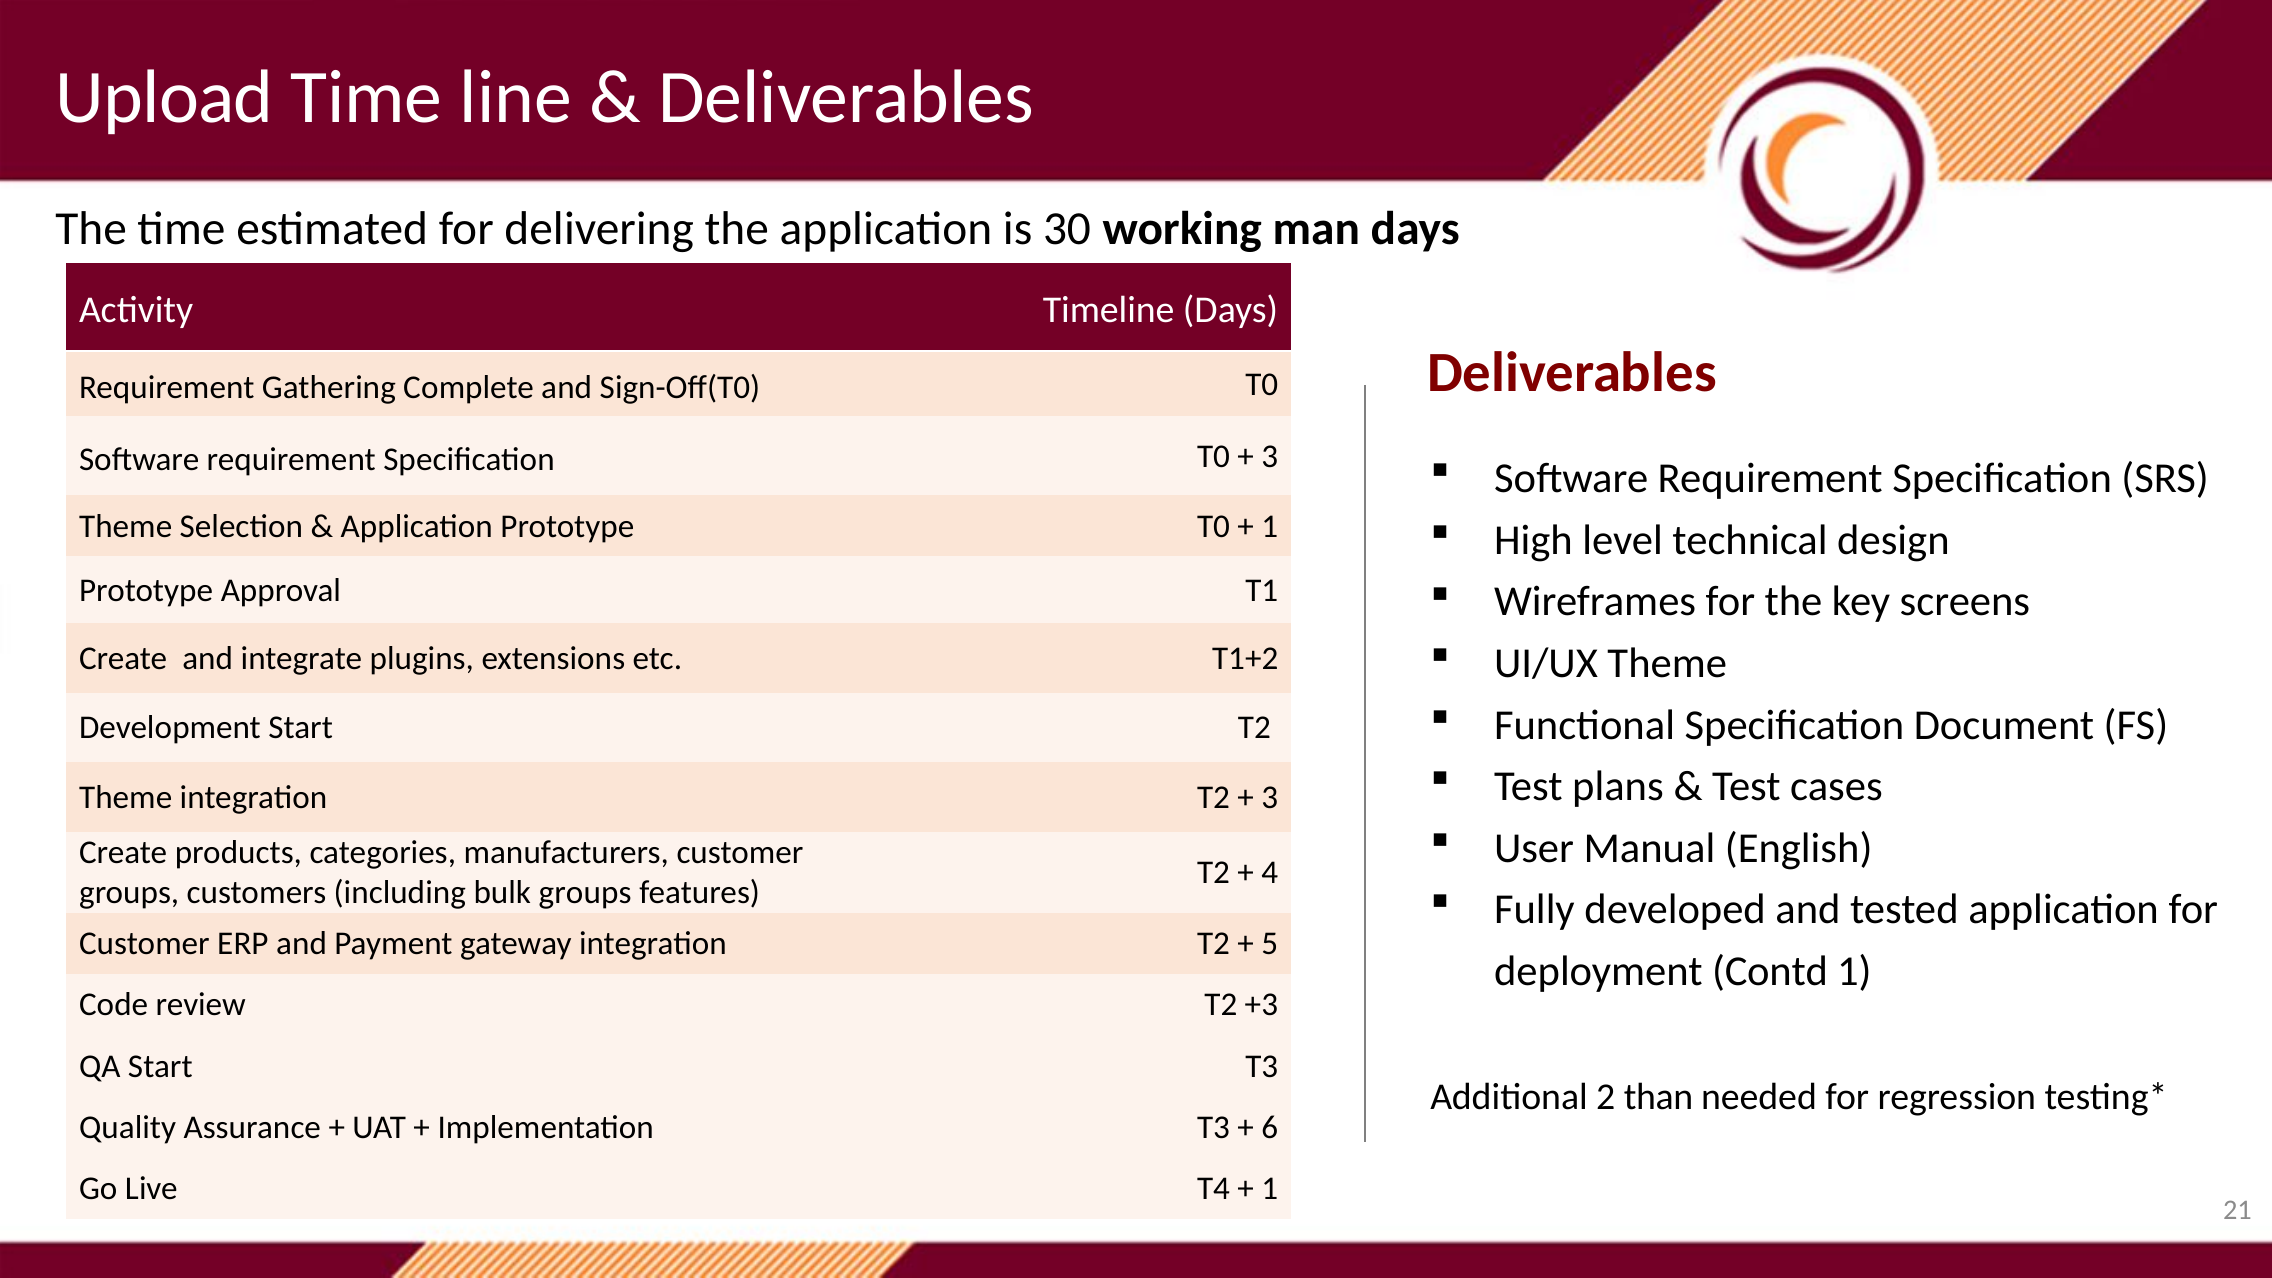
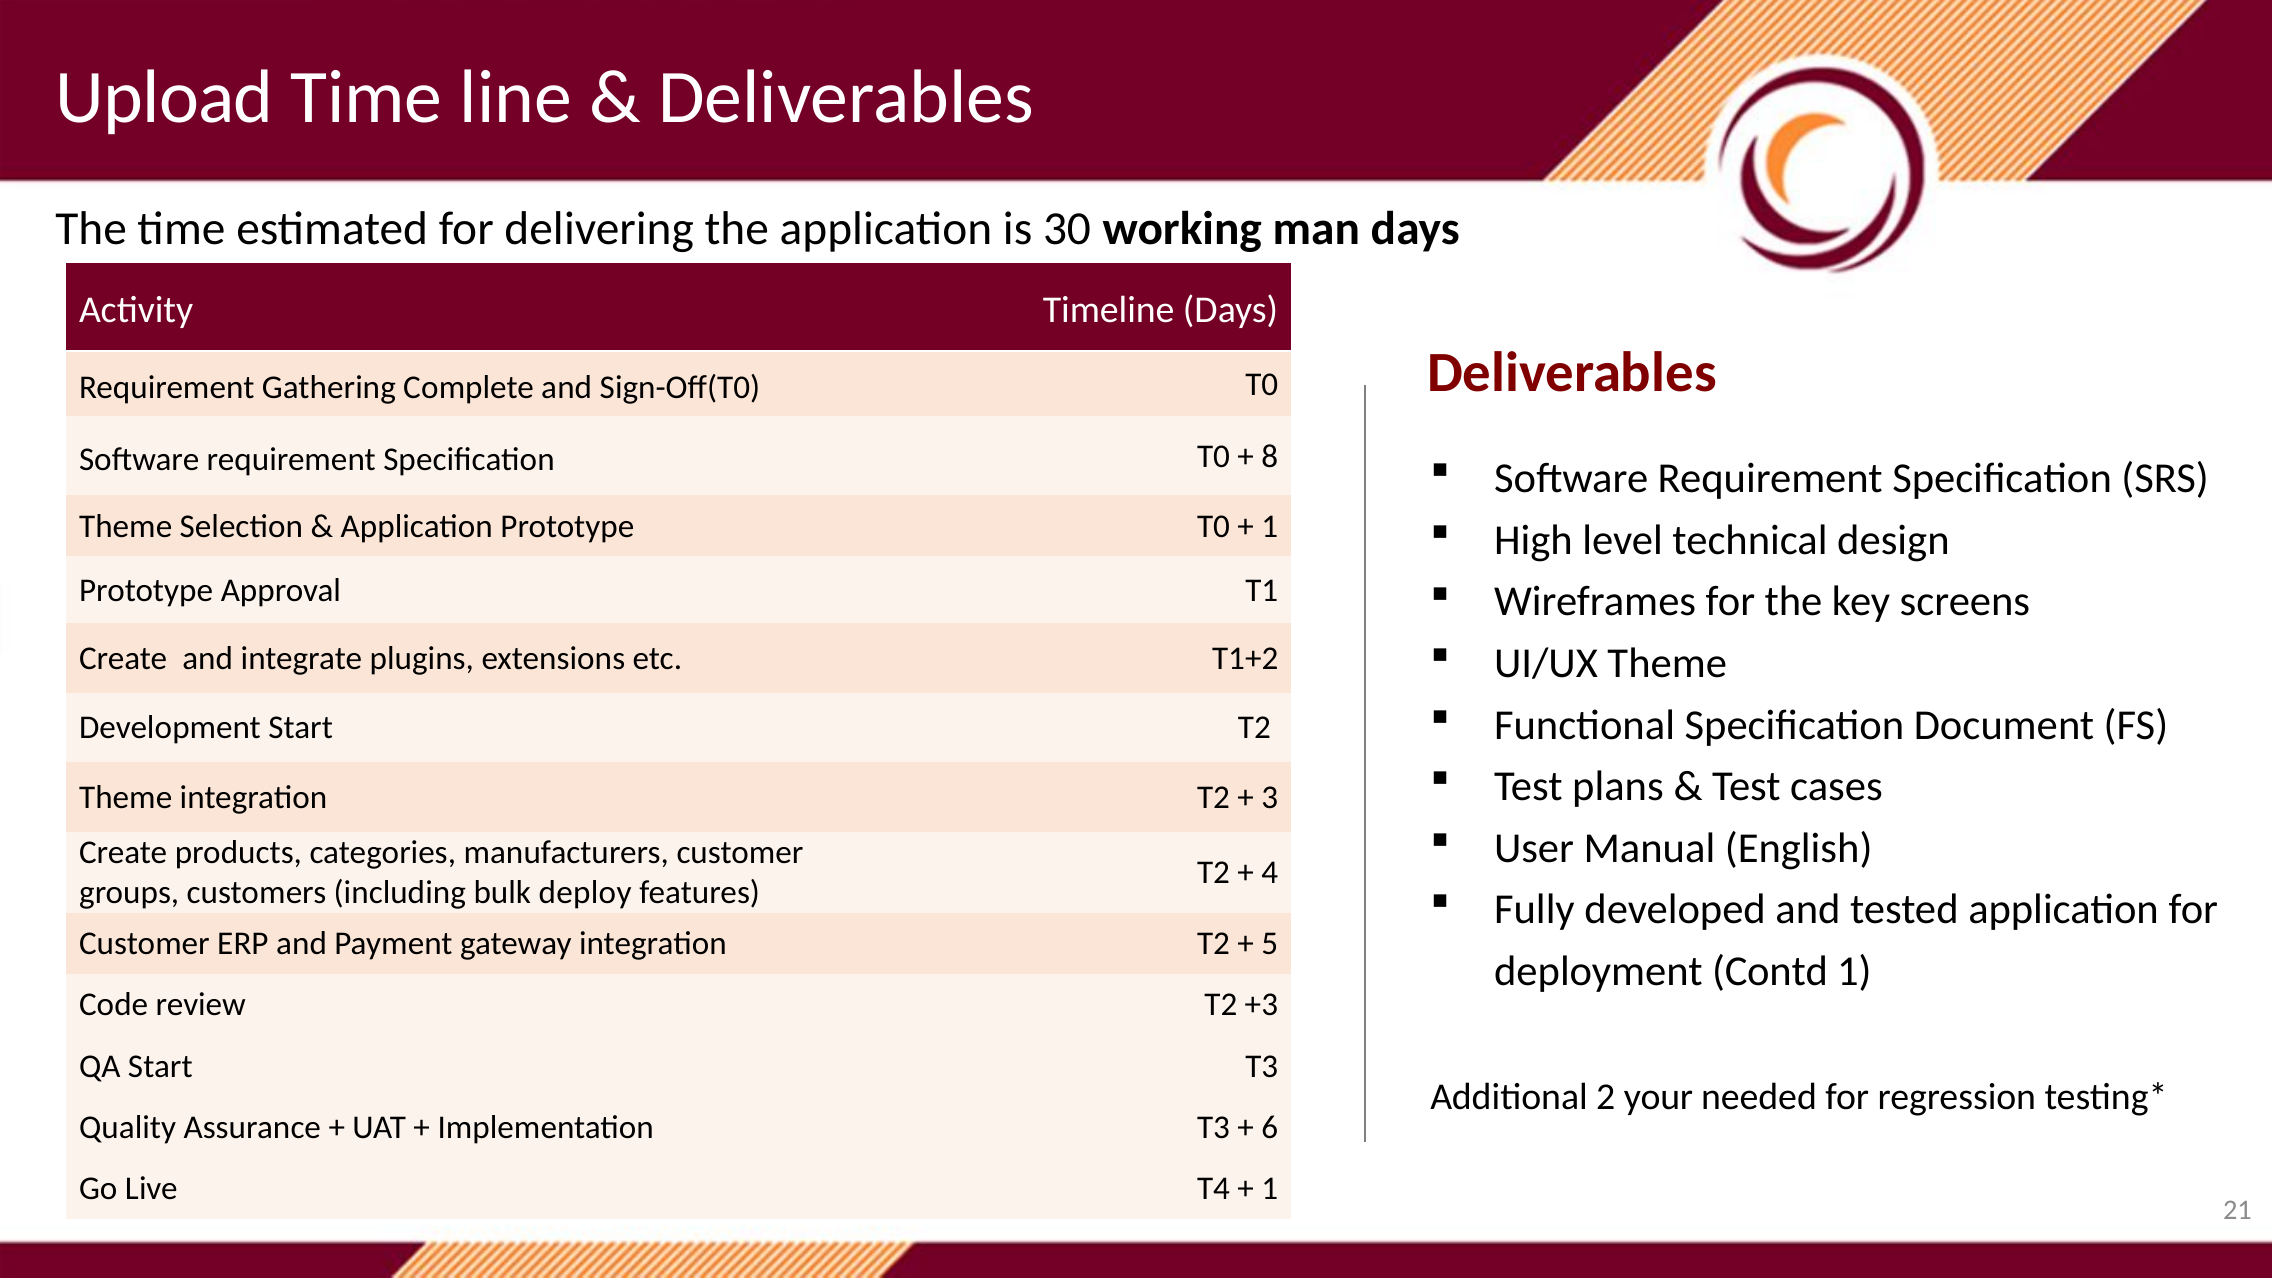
3 at (1270, 456): 3 -> 8
bulk groups: groups -> deploy
than: than -> your
